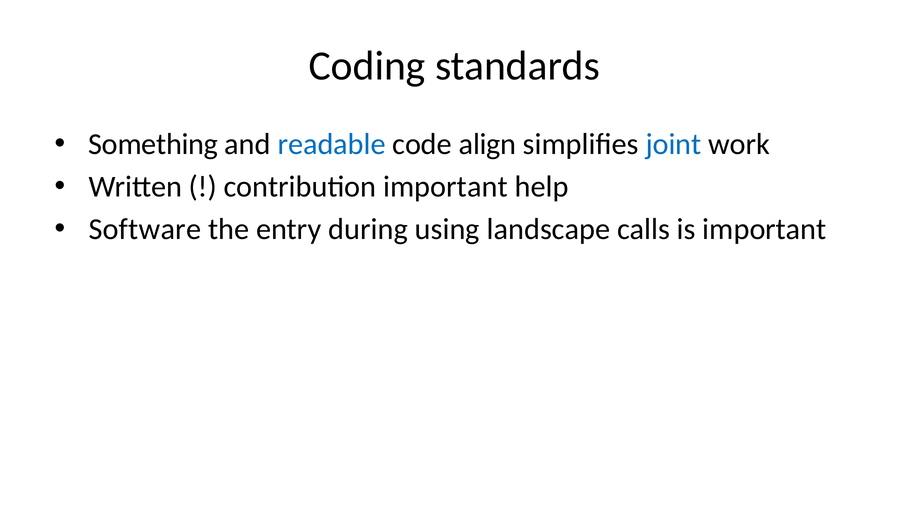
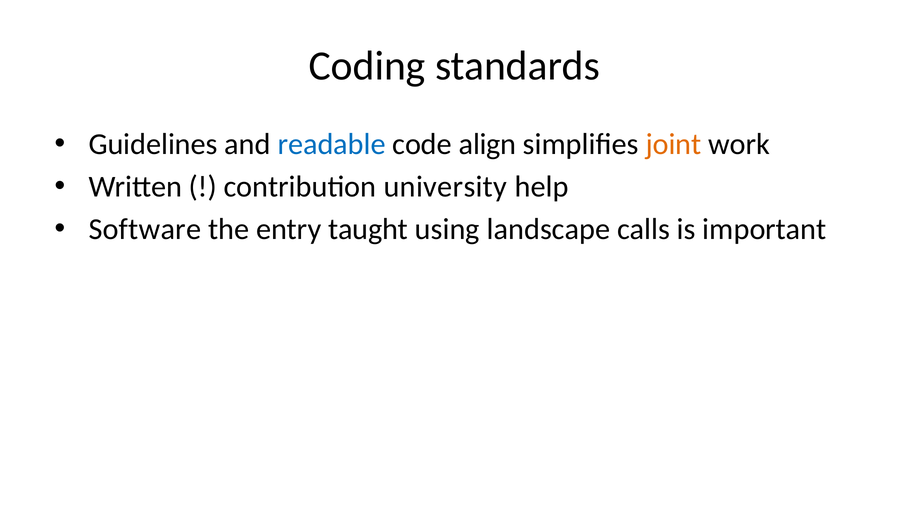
Something: Something -> Guidelines
joint colour: blue -> orange
contribution important: important -> university
during: during -> taught
